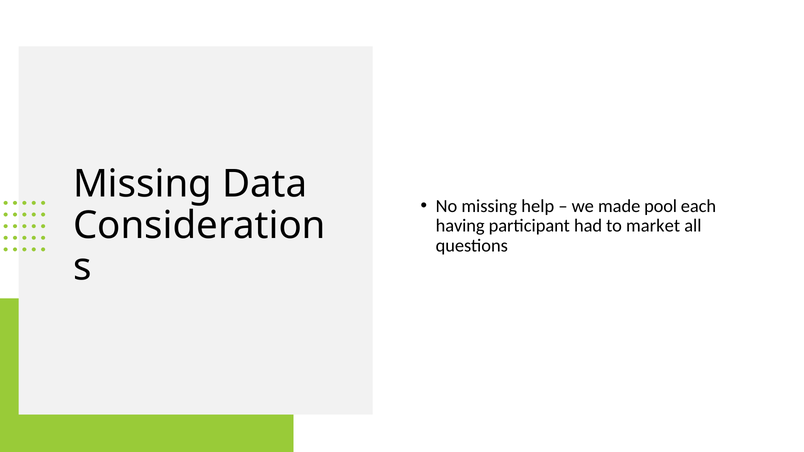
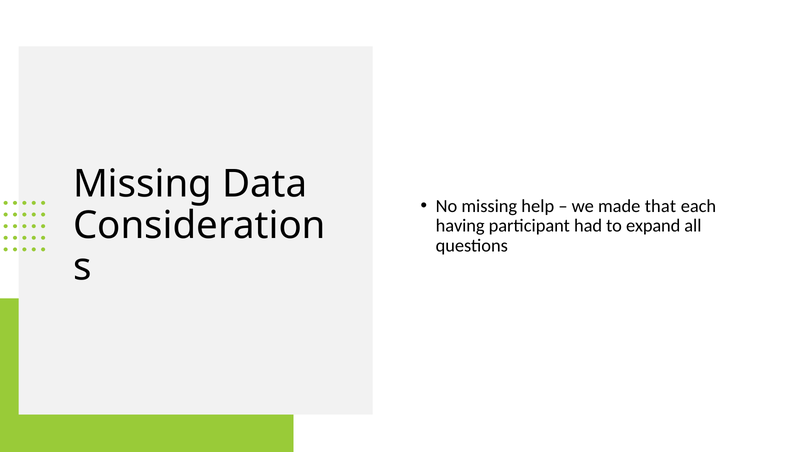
pool: pool -> that
market: market -> expand
